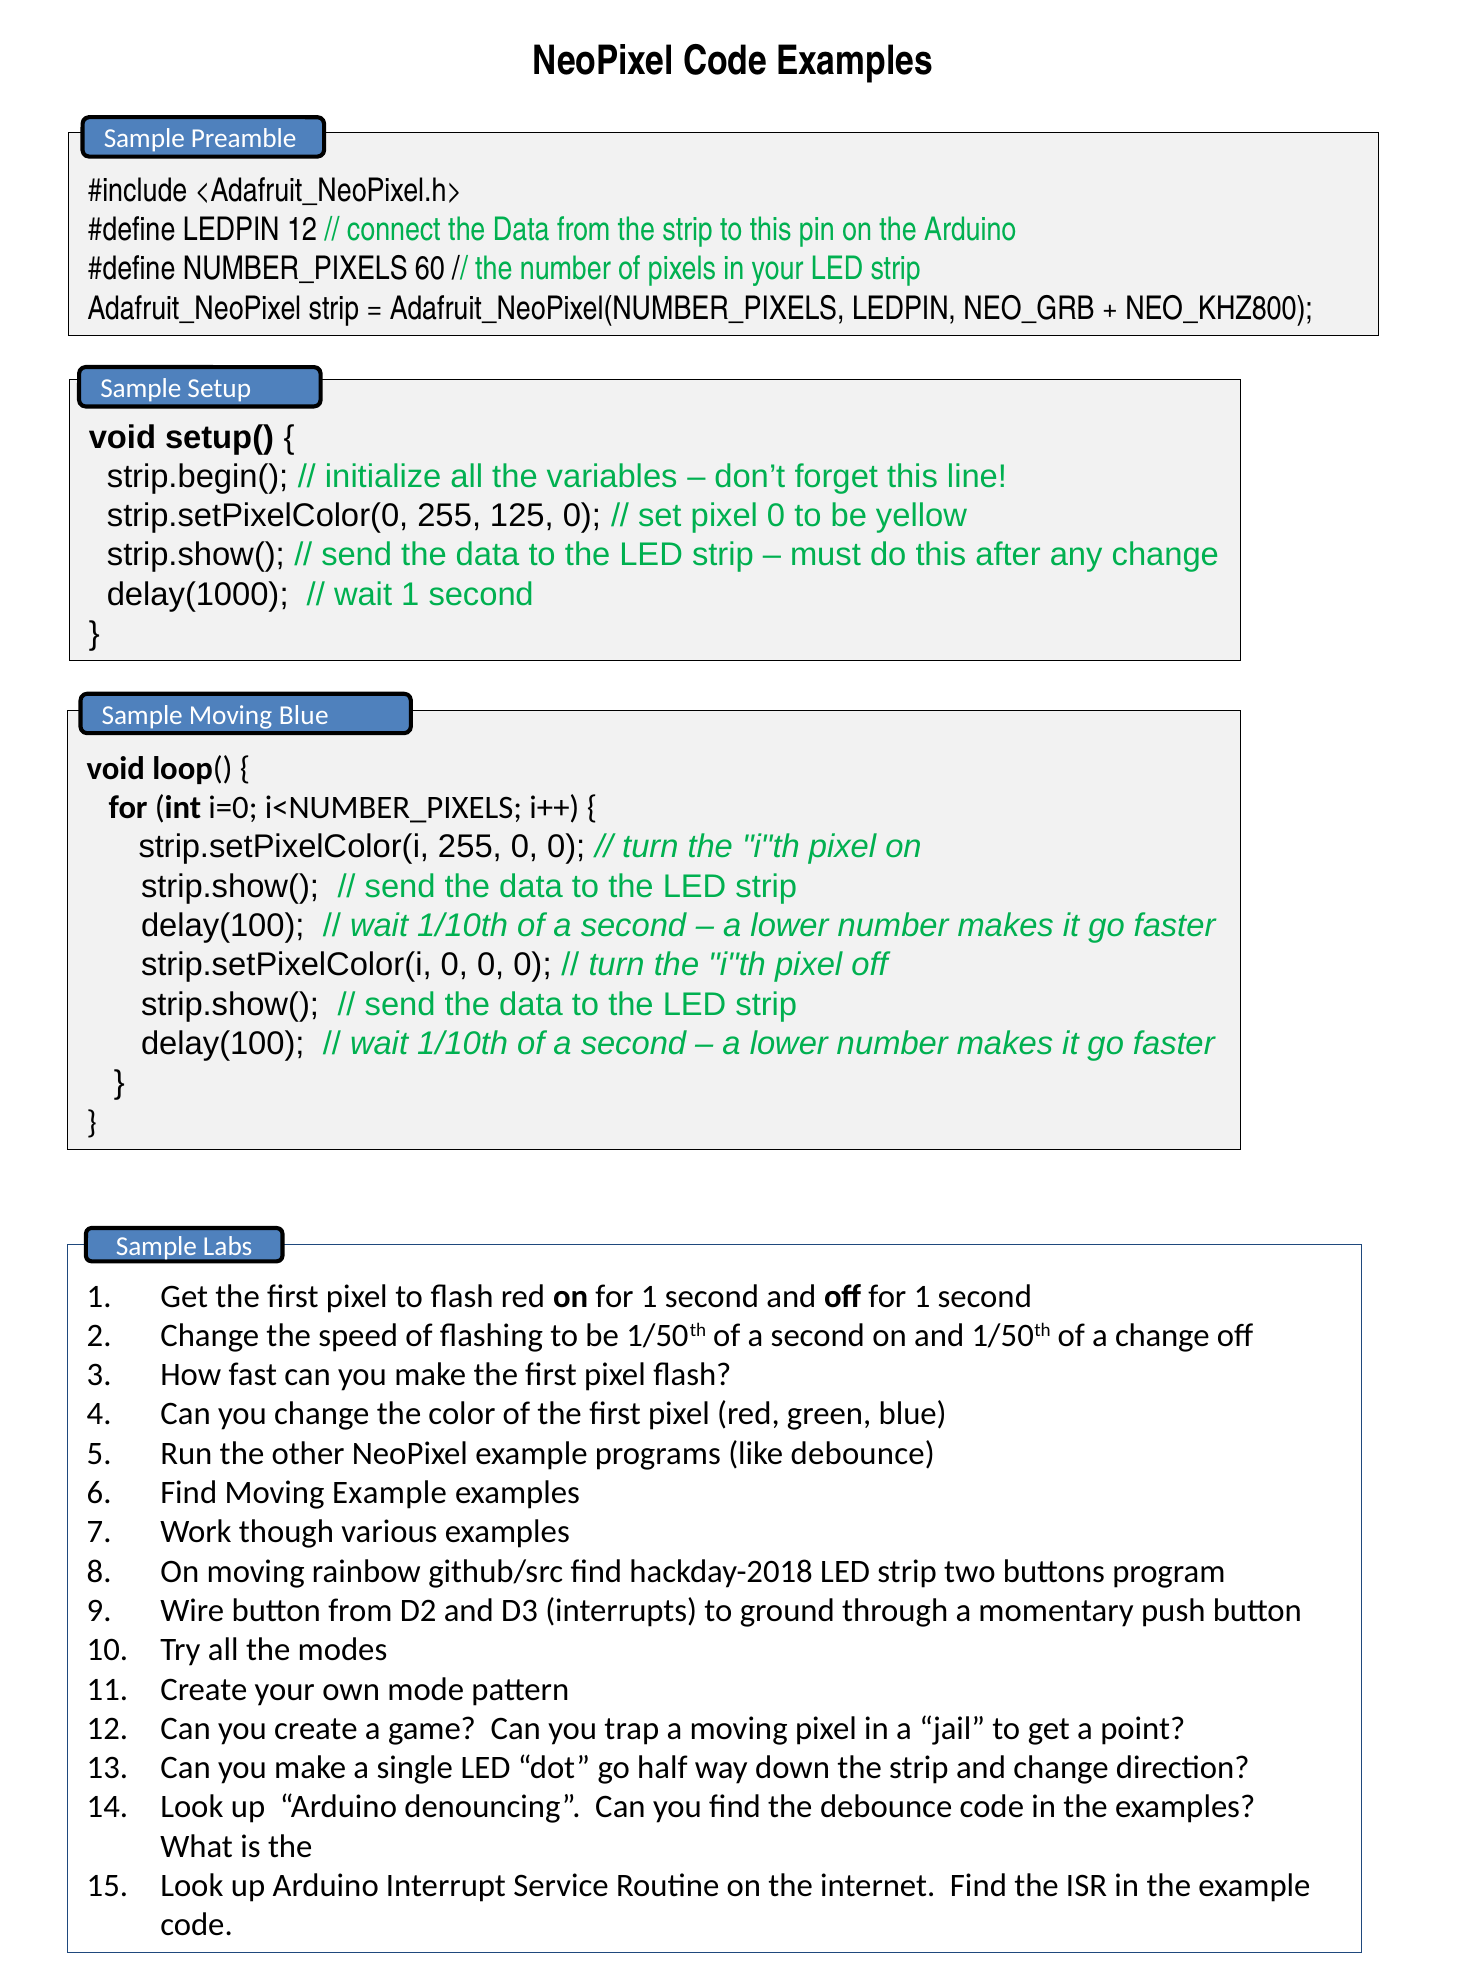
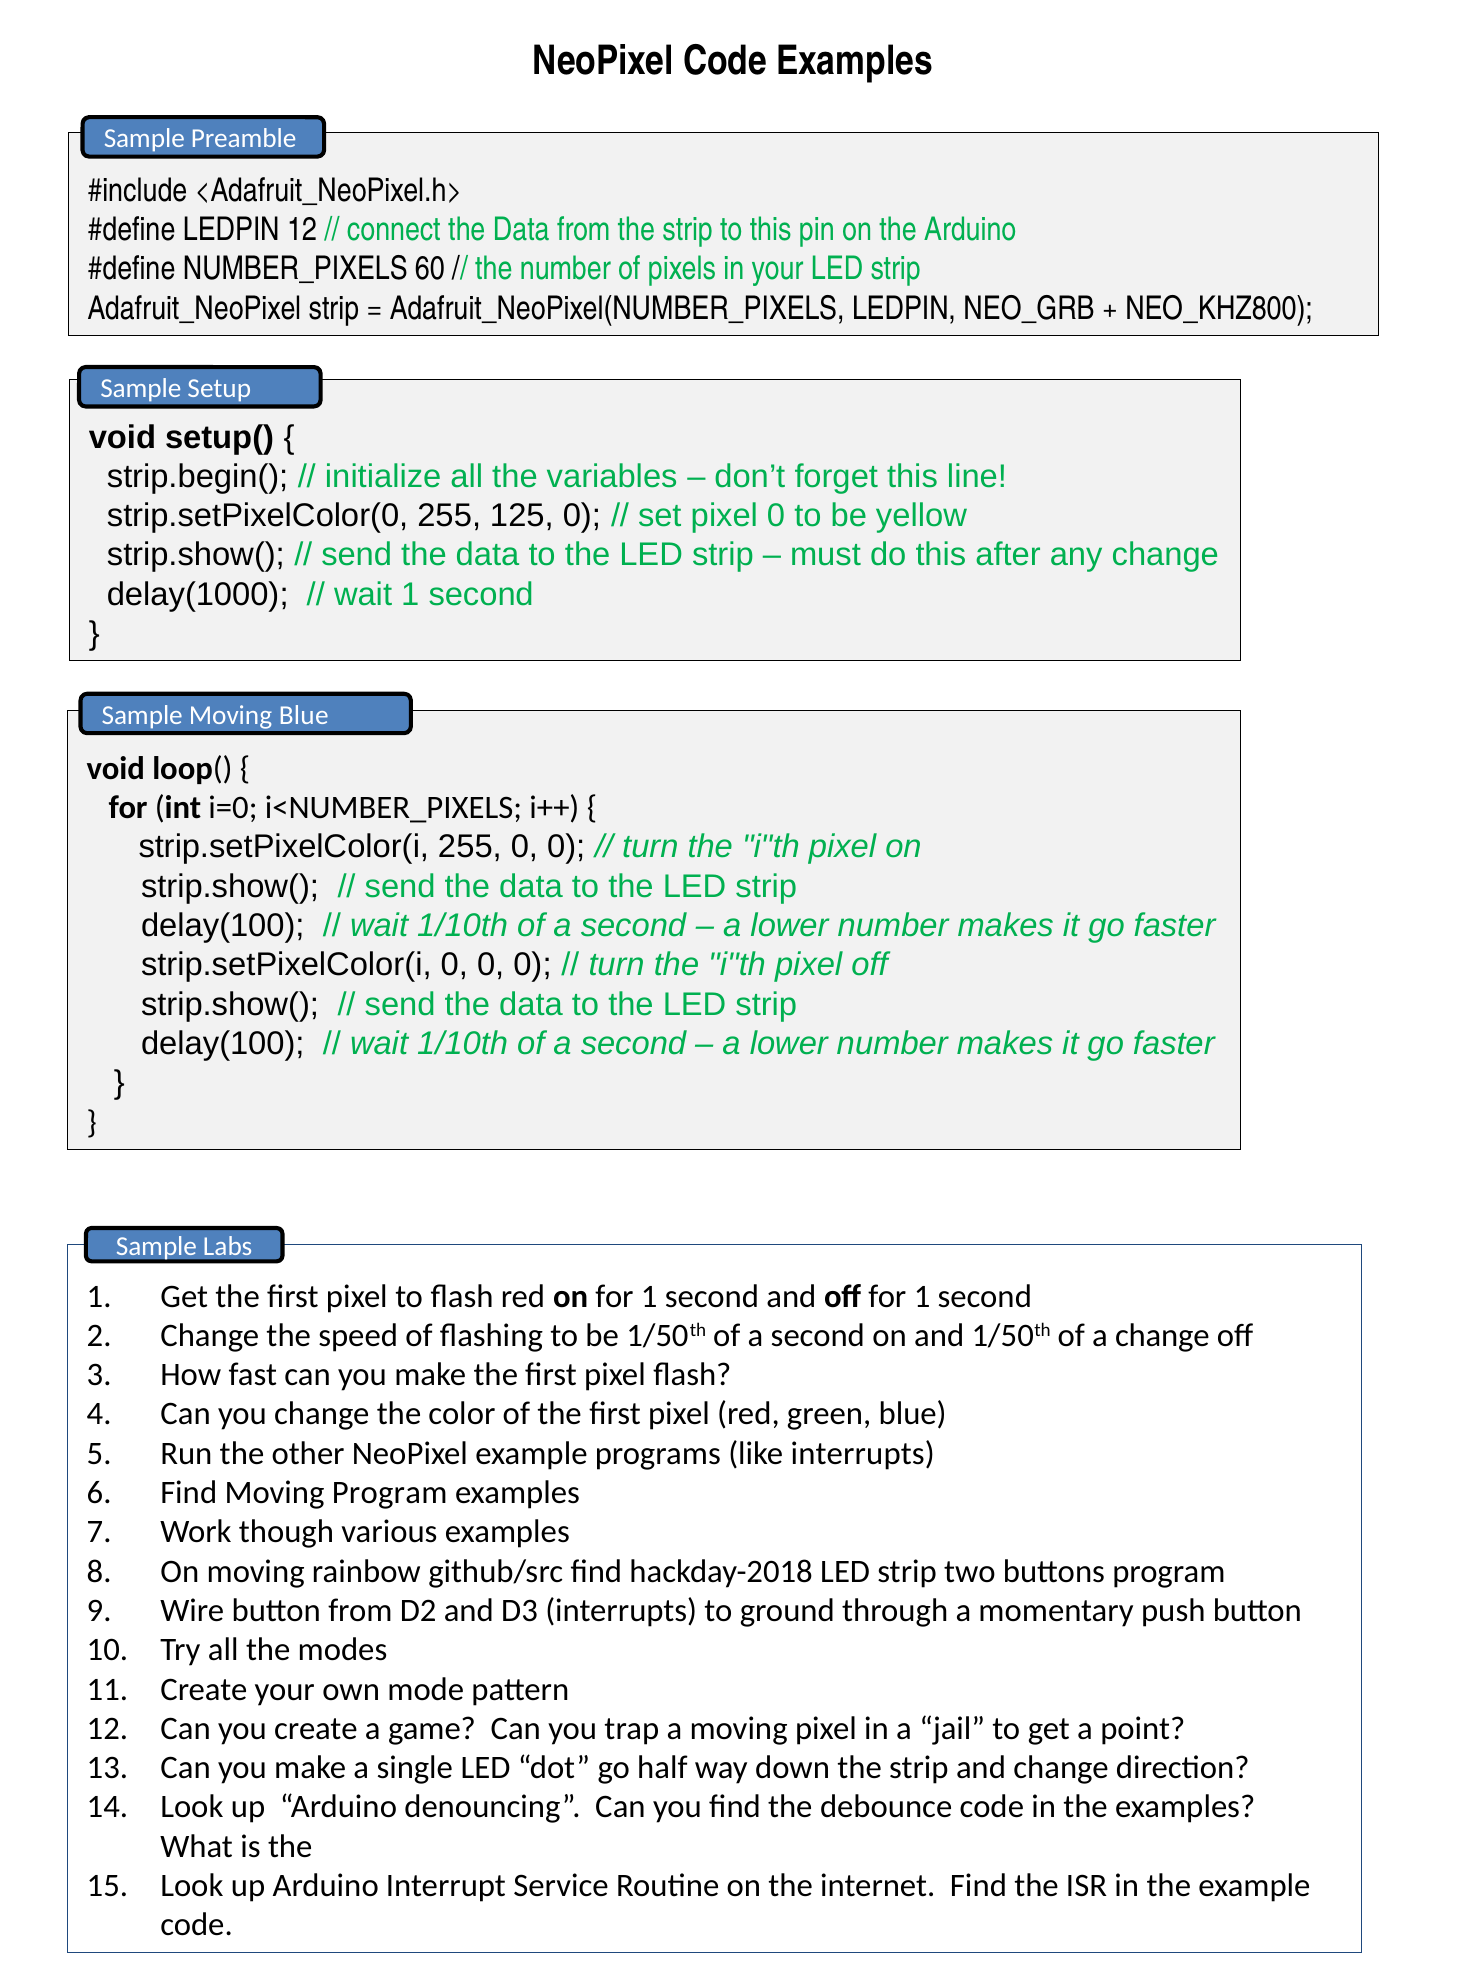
like debounce: debounce -> interrupts
Moving Example: Example -> Program
